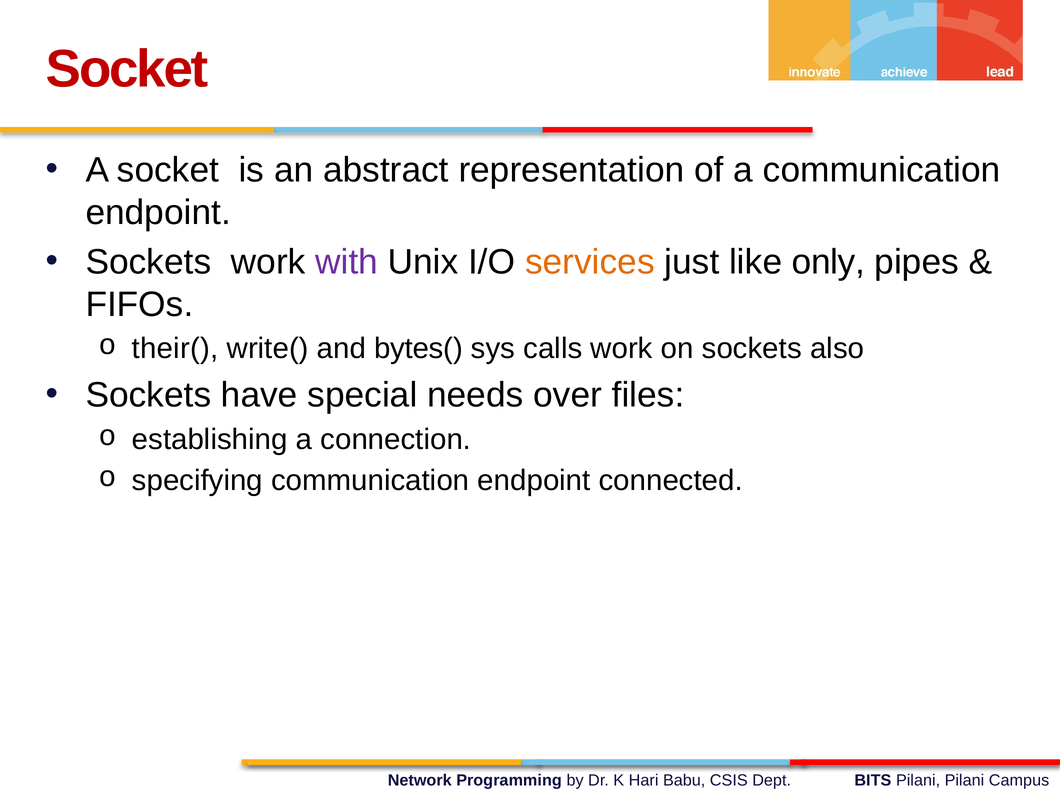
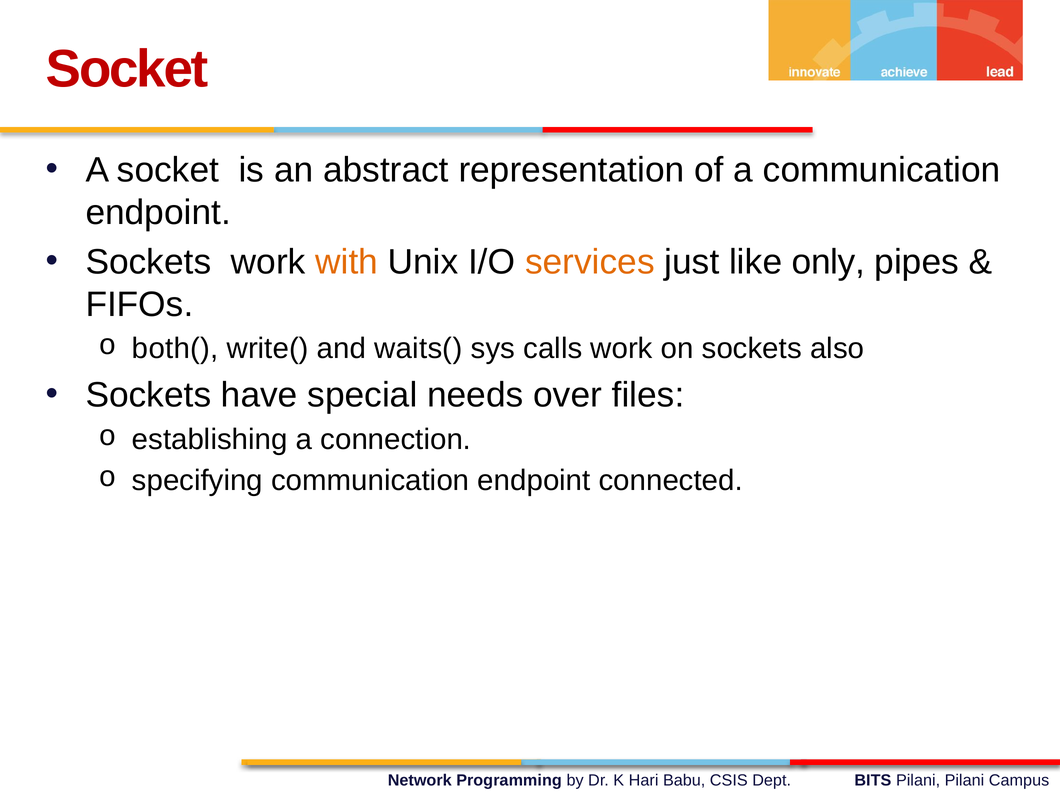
with colour: purple -> orange
their(: their( -> both(
bytes(: bytes( -> waits(
